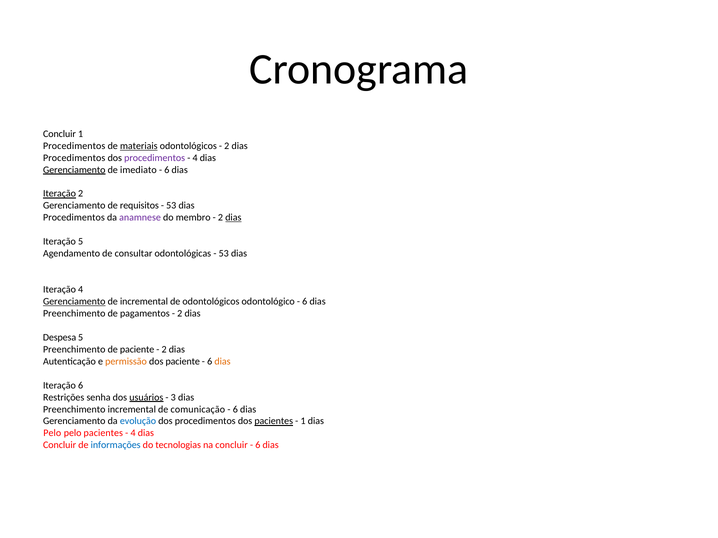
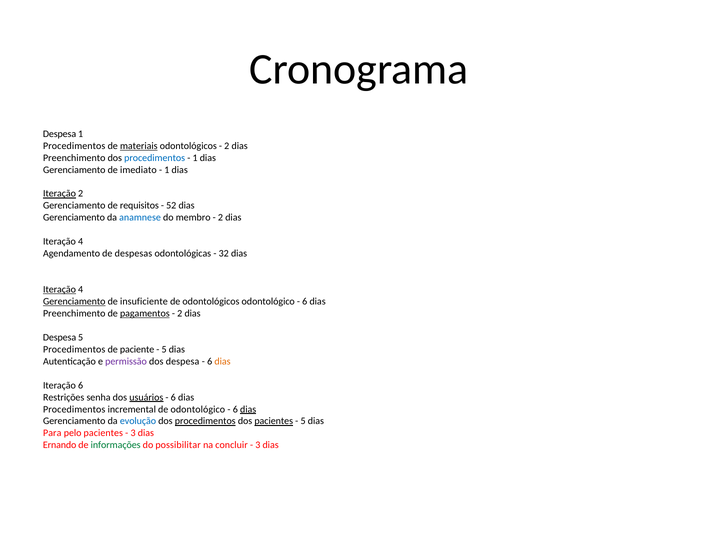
Concluir at (60, 134): Concluir -> Despesa
Procedimentos at (74, 158): Procedimentos -> Preenchimento
procedimentos at (155, 158) colour: purple -> blue
4 at (195, 158): 4 -> 1
Gerenciamento at (74, 170) underline: present -> none
6 at (167, 170): 6 -> 1
53 at (171, 206): 53 -> 52
Procedimentos at (74, 218): Procedimentos -> Gerenciamento
anamnese colour: purple -> blue
dias at (233, 218) underline: present -> none
5 at (81, 242): 5 -> 4
consultar: consultar -> despesas
53 at (224, 254): 53 -> 32
Iteração at (60, 290) underline: none -> present
de incremental: incremental -> insuficiente
pagamentos underline: none -> present
Preenchimento at (74, 350): Preenchimento -> Procedimentos
2 at (164, 350): 2 -> 5
permissão colour: orange -> purple
dos paciente: paciente -> despesa
3 at (173, 398): 3 -> 6
Preenchimento at (74, 410): Preenchimento -> Procedimentos
de comunicação: comunicação -> odontológico
dias at (248, 410) underline: none -> present
procedimentos at (205, 422) underline: none -> present
1 at (303, 422): 1 -> 5
Pelo at (52, 434): Pelo -> Para
4 at (133, 434): 4 -> 3
Concluir at (60, 446): Concluir -> Ernando
informações colour: blue -> green
tecnologias: tecnologias -> possibilitar
6 at (258, 446): 6 -> 3
